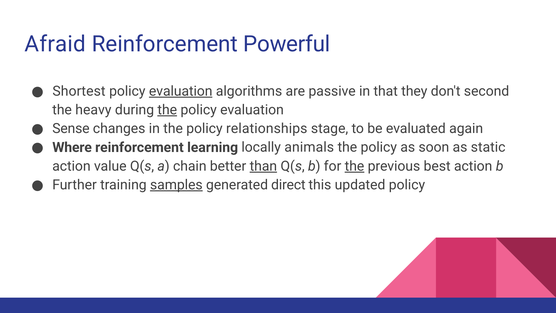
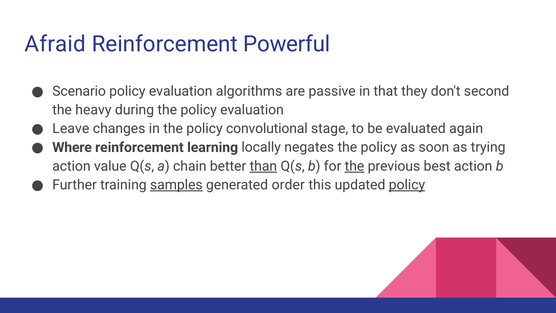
Shortest: Shortest -> Scenario
evaluation at (181, 91) underline: present -> none
the at (167, 110) underline: present -> none
Sense: Sense -> Leave
relationships: relationships -> convolutional
animals: animals -> negates
static: static -> trying
direct: direct -> order
policy at (407, 185) underline: none -> present
